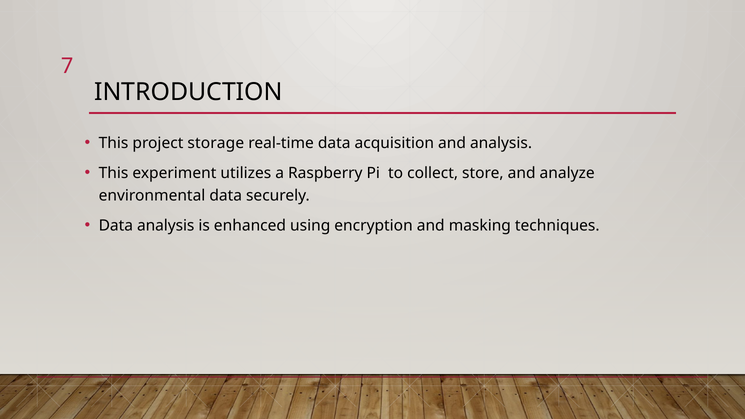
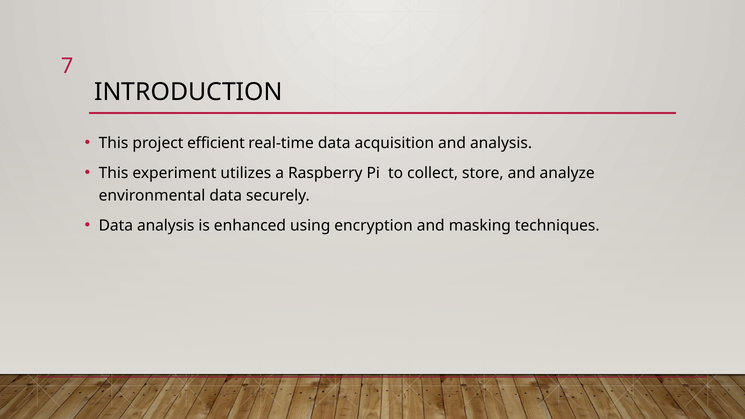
storage: storage -> efficient
